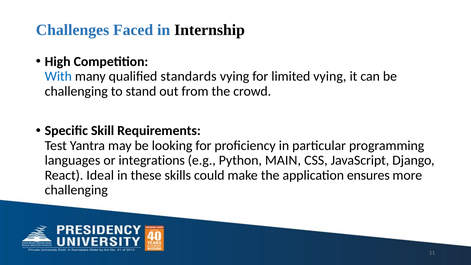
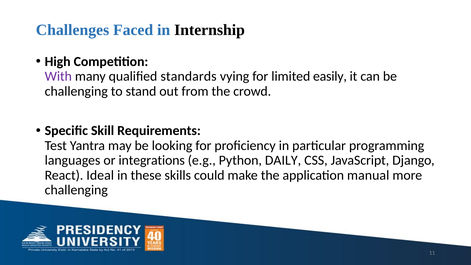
With colour: blue -> purple
limited vying: vying -> easily
MAIN: MAIN -> DAILY
ensures: ensures -> manual
